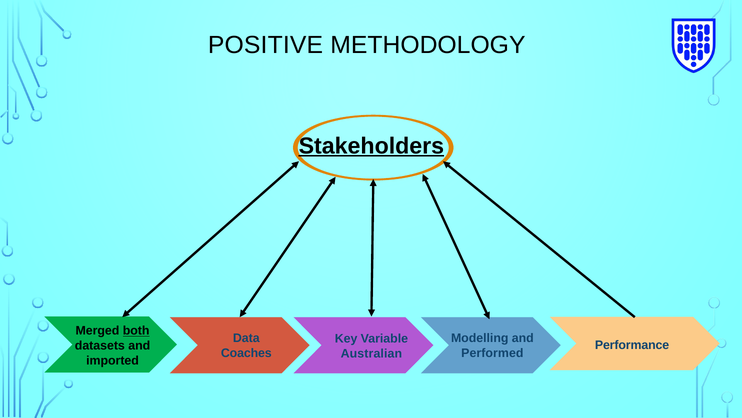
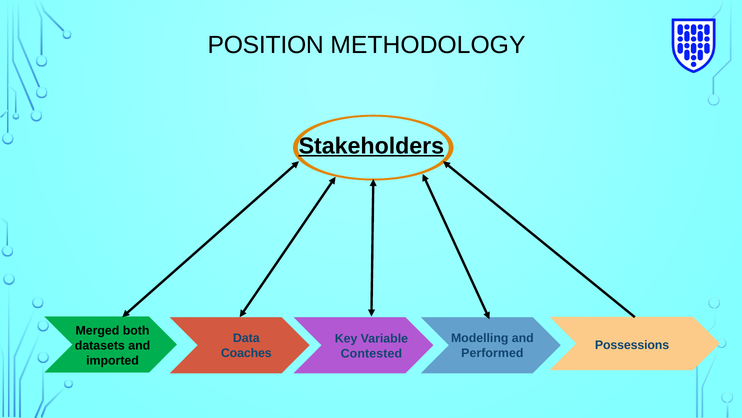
POSITIVE: POSITIVE -> POSITION
both underline: present -> none
Performance: Performance -> Possessions
Australian: Australian -> Contested
